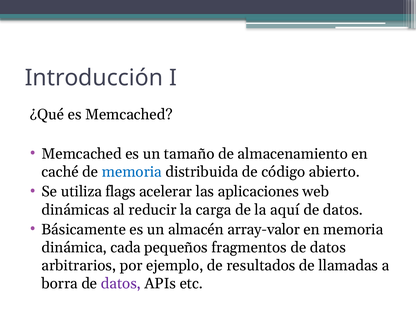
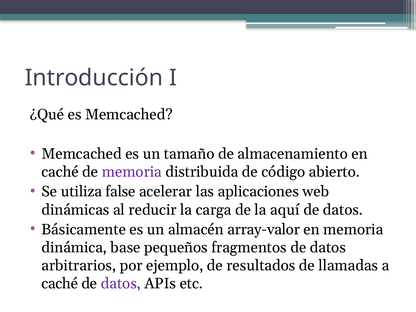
memoria at (132, 172) colour: blue -> purple
flags: flags -> false
cada: cada -> base
borra at (60, 284): borra -> caché
